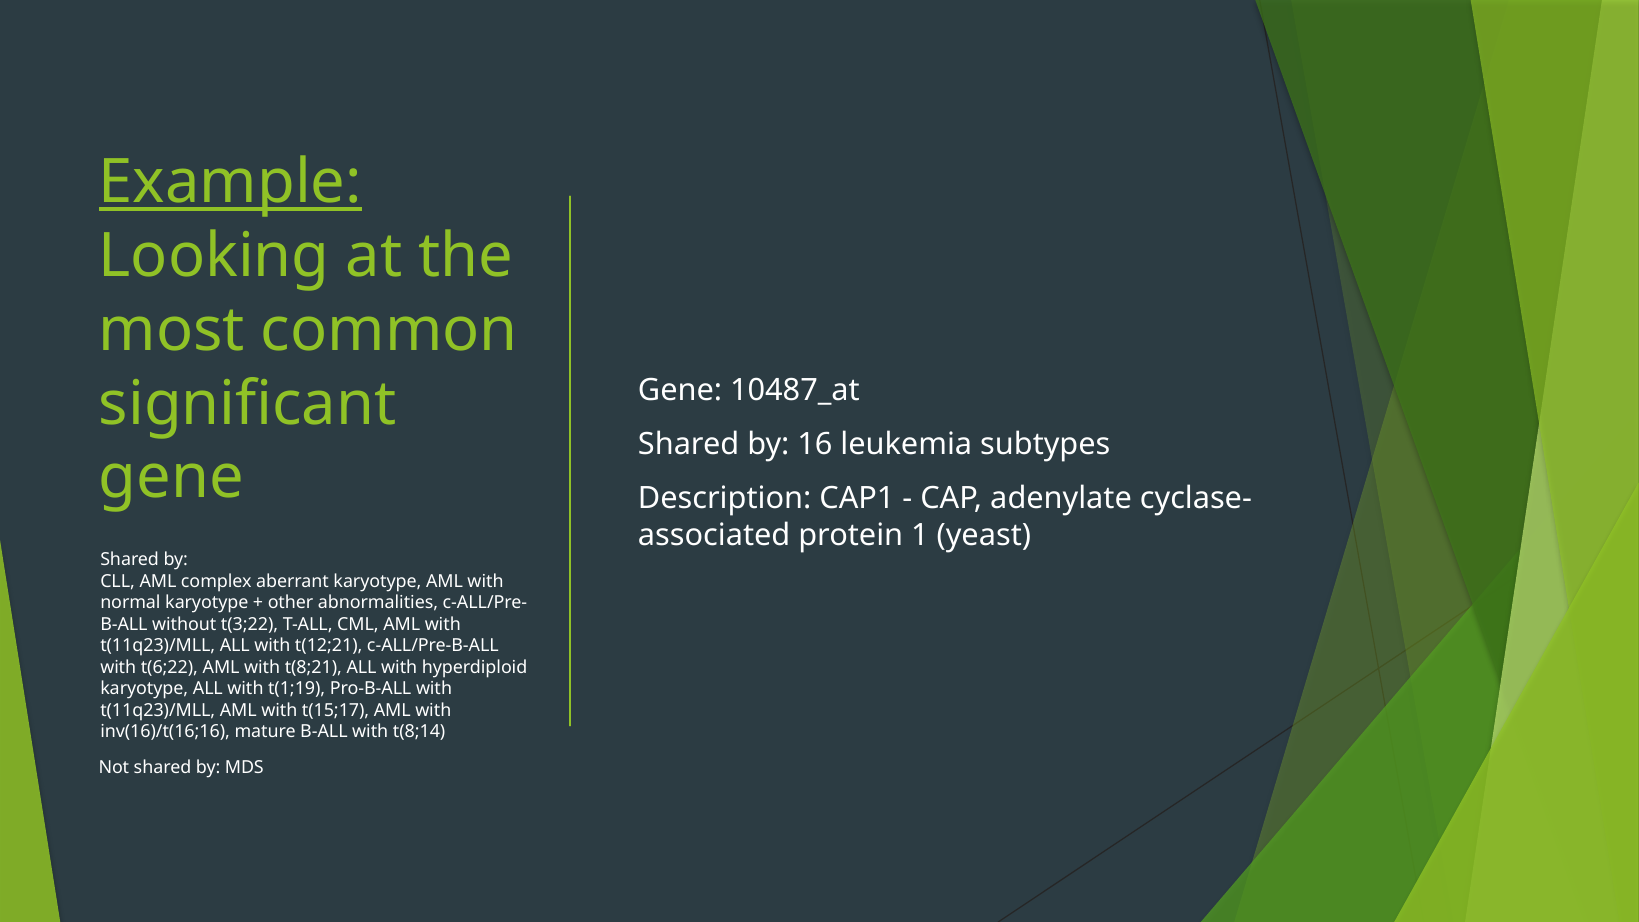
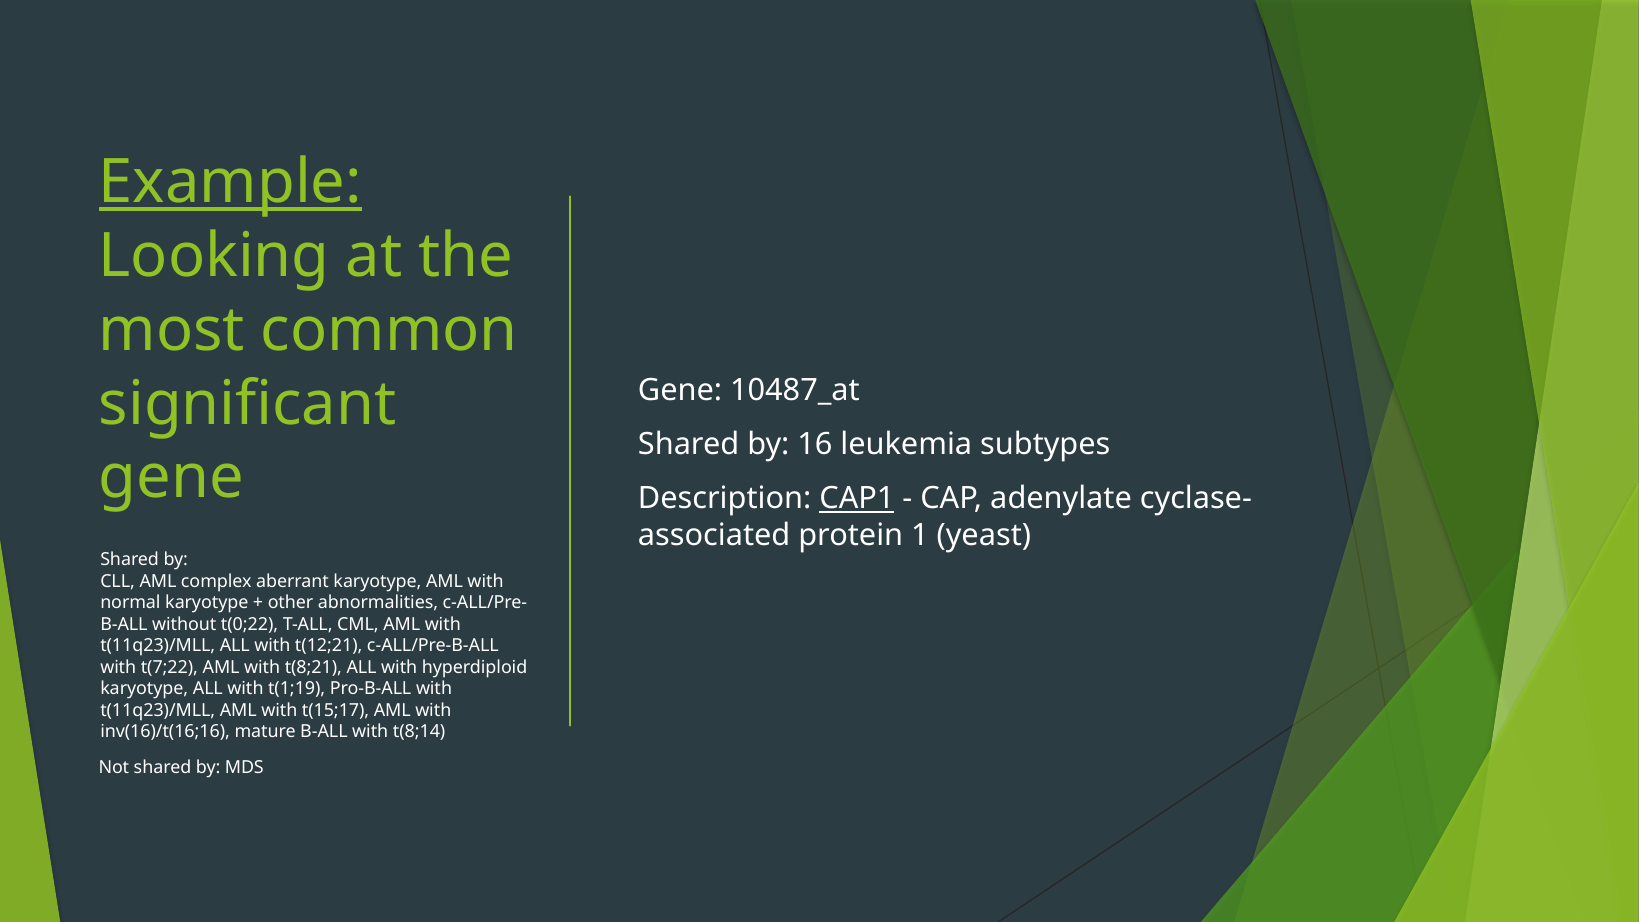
CAP1 underline: none -> present
t(3;22: t(3;22 -> t(0;22
t(6;22: t(6;22 -> t(7;22
